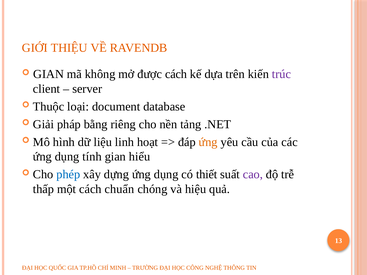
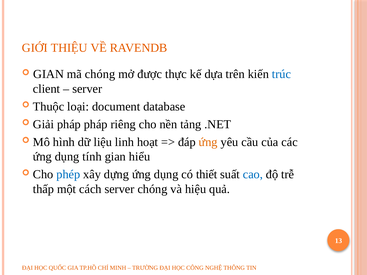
mã không: không -> chóng
được cách: cách -> thực
trúc colour: purple -> blue
pháp bằng: bằng -> pháp
cao colour: purple -> blue
cách chuẩn: chuẩn -> server
